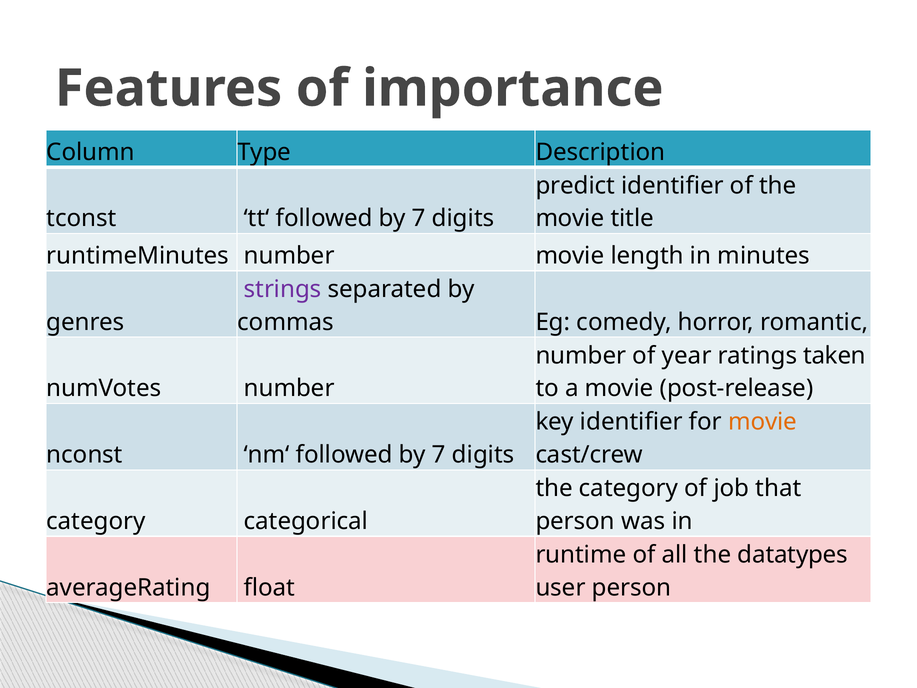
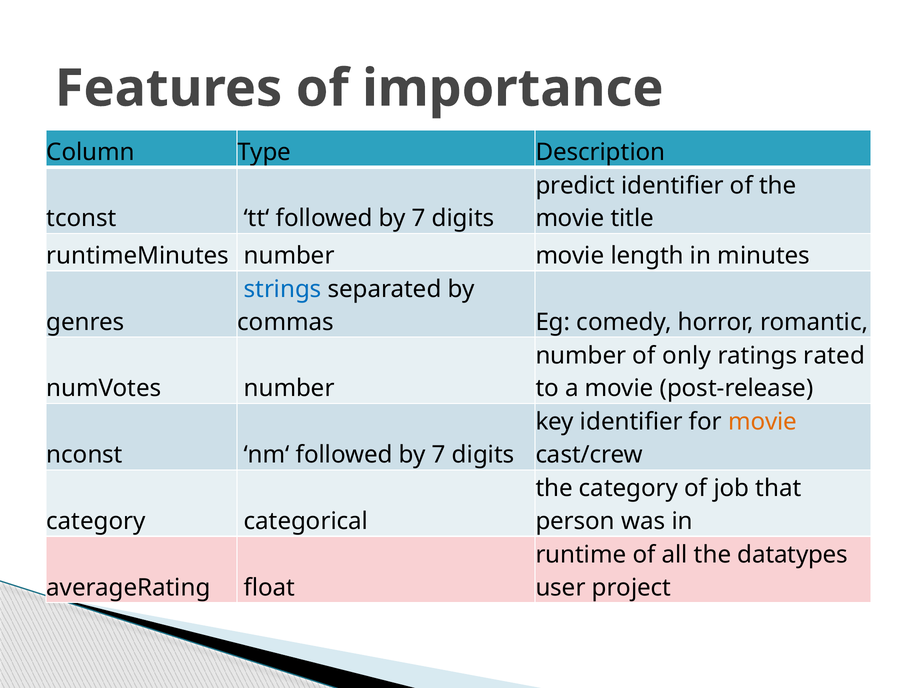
strings colour: purple -> blue
year: year -> only
taken: taken -> rated
user person: person -> project
